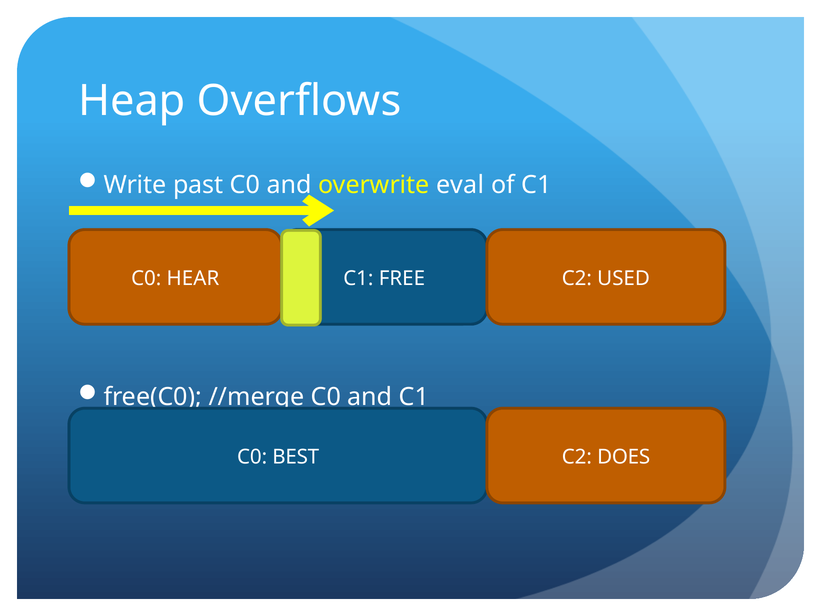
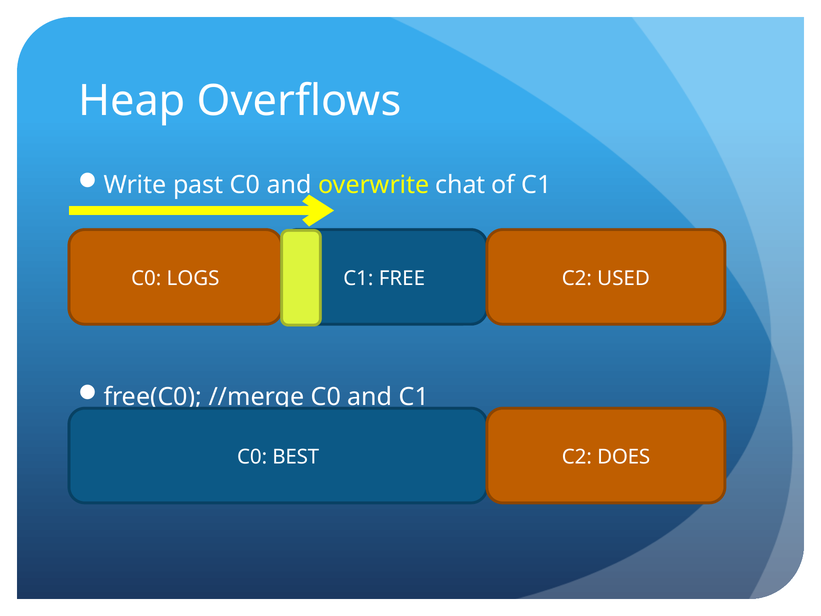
eval: eval -> chat
HEAR: HEAR -> LOGS
